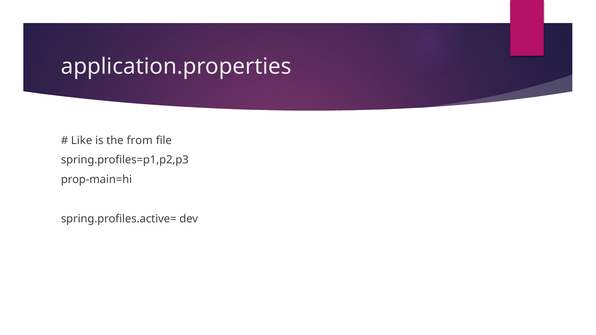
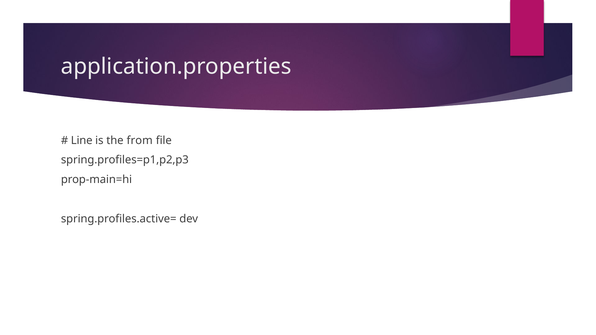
Like: Like -> Line
